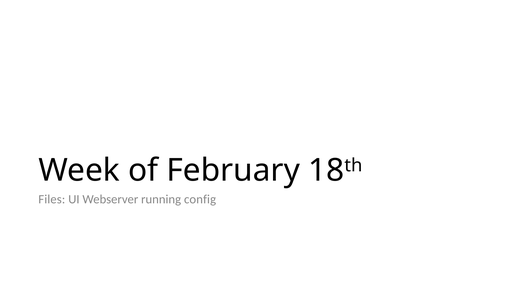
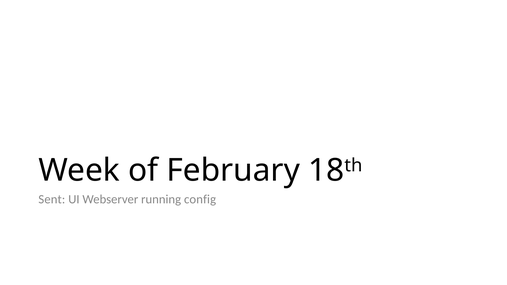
Files: Files -> Sent
